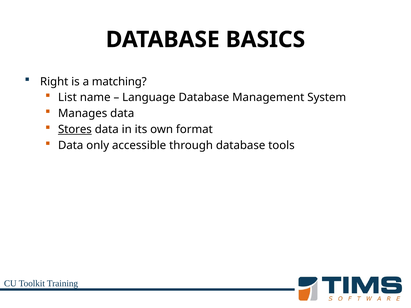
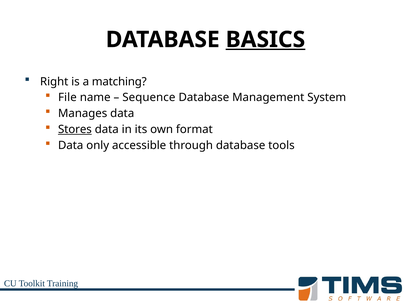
BASICS underline: none -> present
List: List -> File
Language: Language -> Sequence
